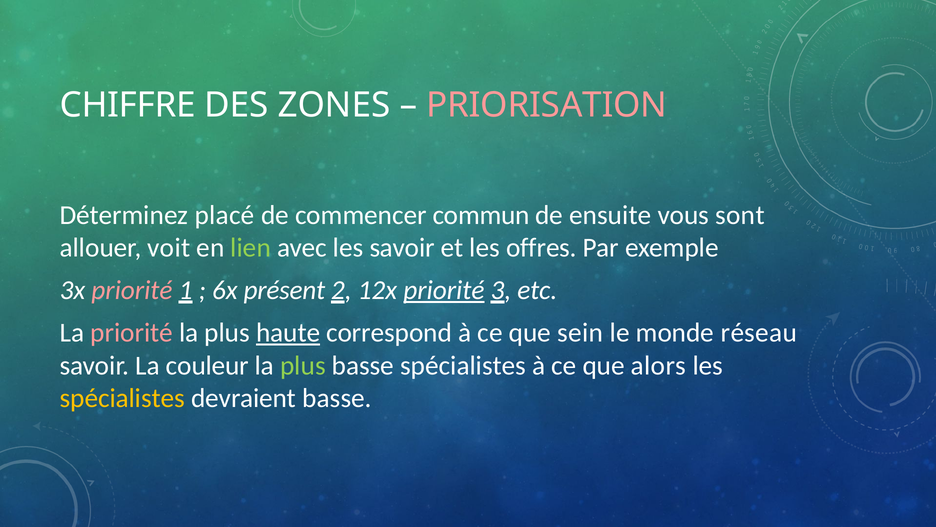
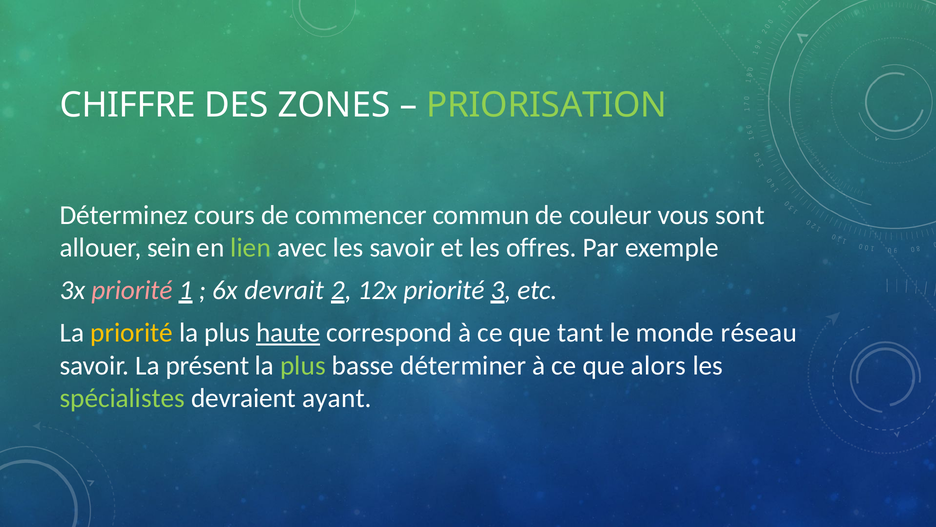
PRIORISATION colour: pink -> light green
placé: placé -> cours
ensuite: ensuite -> couleur
voit: voit -> sein
présent: présent -> devrait
priorité at (444, 290) underline: present -> none
priorité at (132, 332) colour: pink -> yellow
sein: sein -> tant
couleur: couleur -> présent
basse spécialistes: spécialistes -> déterminer
spécialistes at (122, 398) colour: yellow -> light green
devraient basse: basse -> ayant
